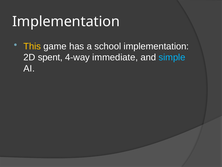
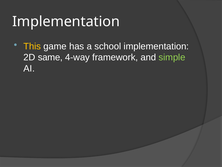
spent: spent -> same
immediate: immediate -> framework
simple colour: light blue -> light green
